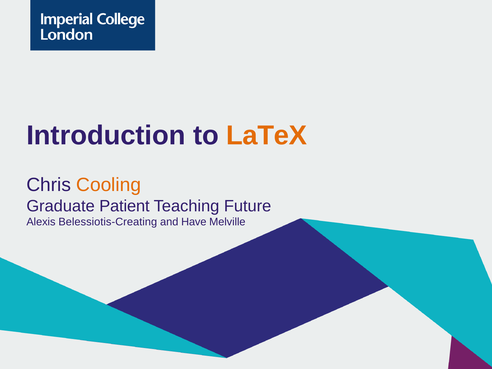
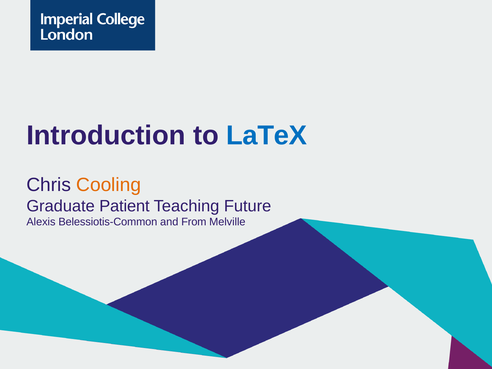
LaTeX colour: orange -> blue
Belessiotis-Creating: Belessiotis-Creating -> Belessiotis-Common
Have: Have -> From
